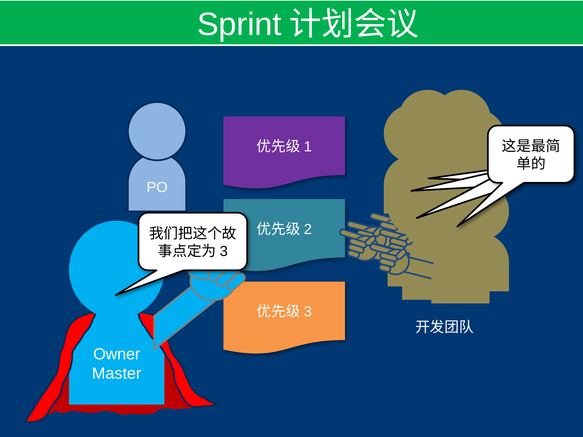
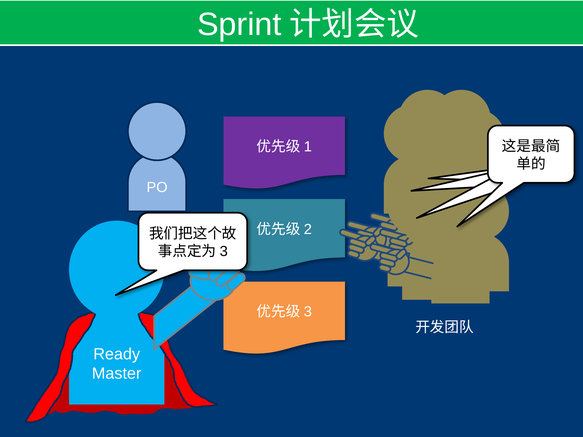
Owner: Owner -> Ready
